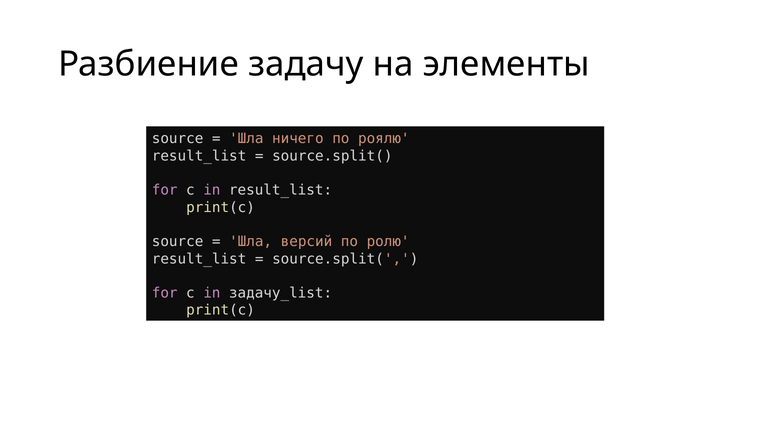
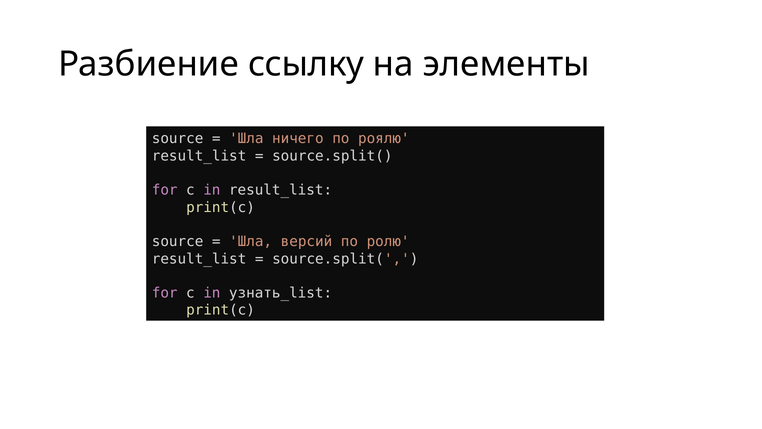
задачу: задачу -> ссылку
задачу_list: задачу_list -> узнать_list
